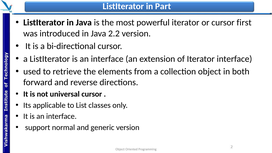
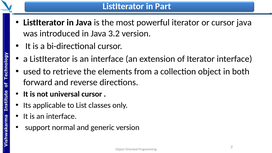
cursor first: first -> java
2.2: 2.2 -> 3.2
